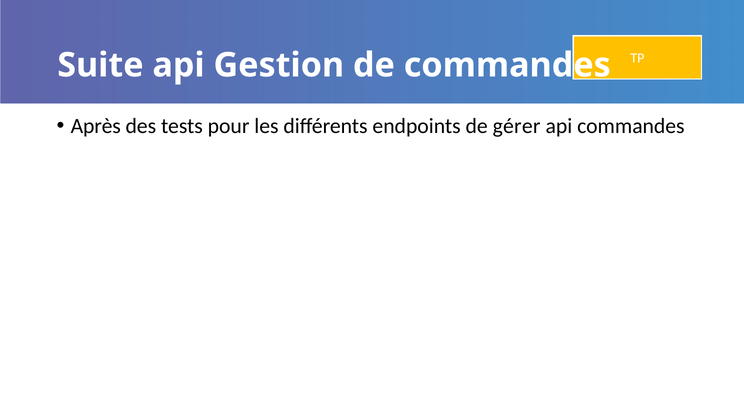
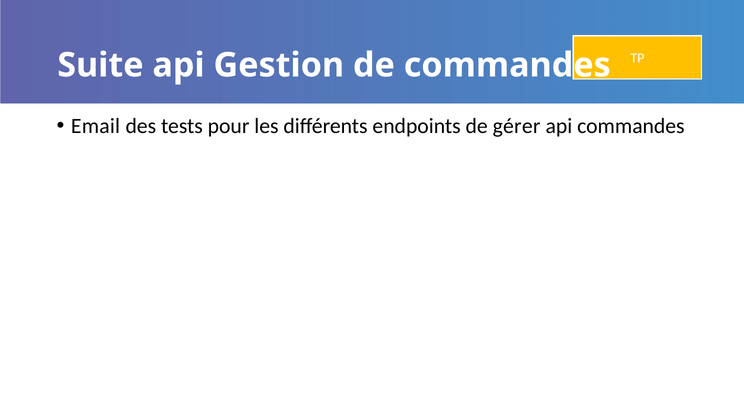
Après: Après -> Email
